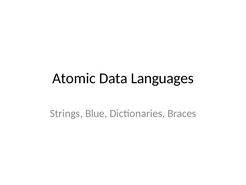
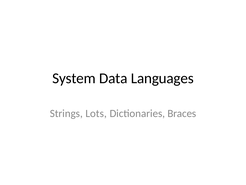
Atomic: Atomic -> System
Blue: Blue -> Lots
